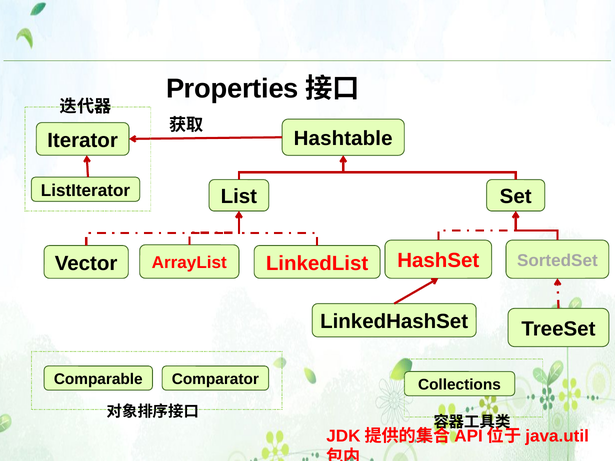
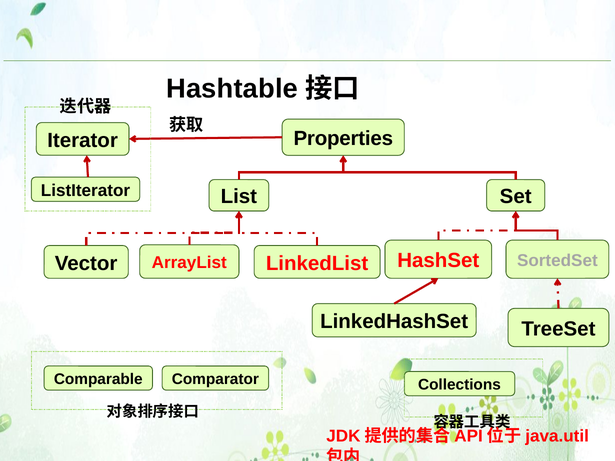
Properties: Properties -> Hashtable
Hashtable: Hashtable -> Properties
